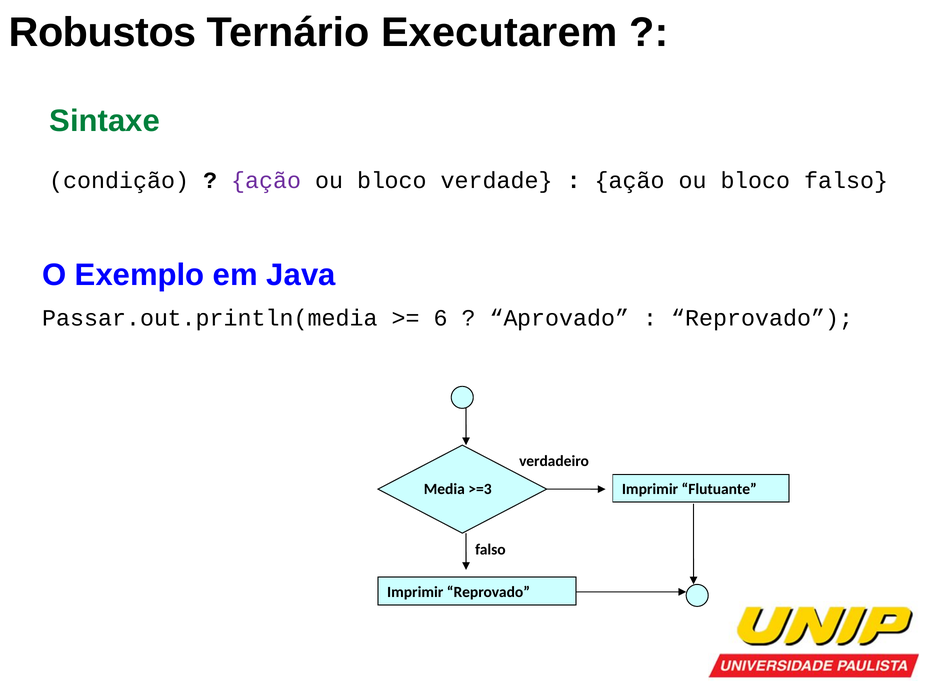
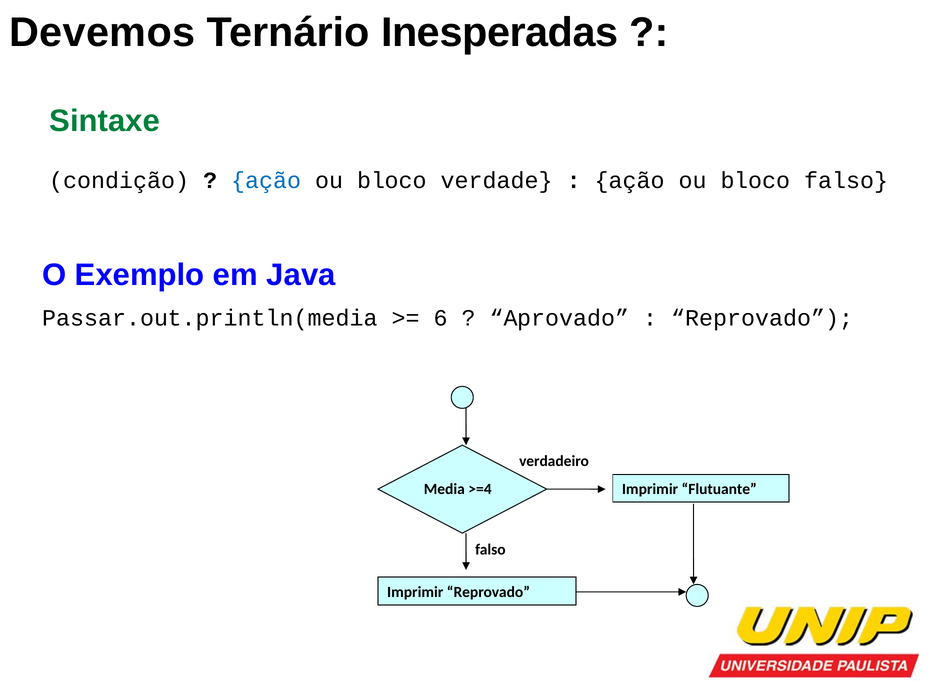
Robustos: Robustos -> Devemos
Executarem: Executarem -> Inesperadas
ação at (266, 180) colour: purple -> blue
>=3: >=3 -> >=4
